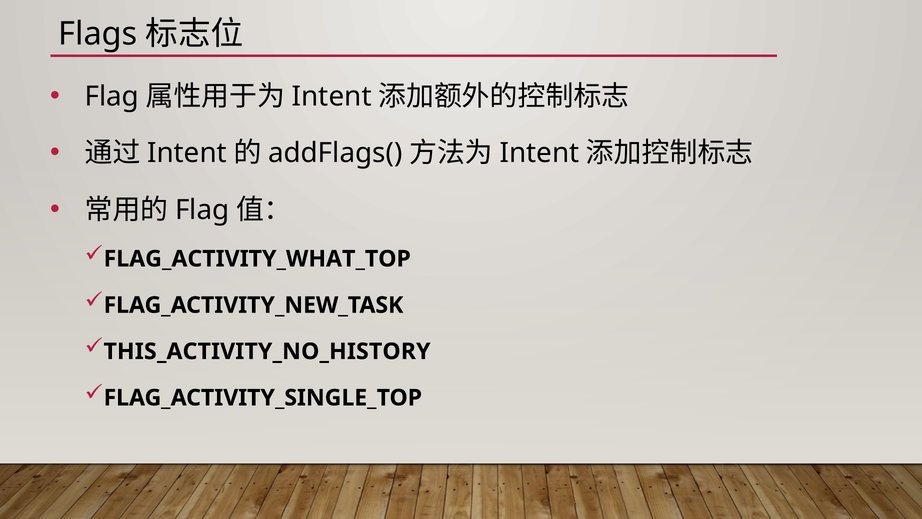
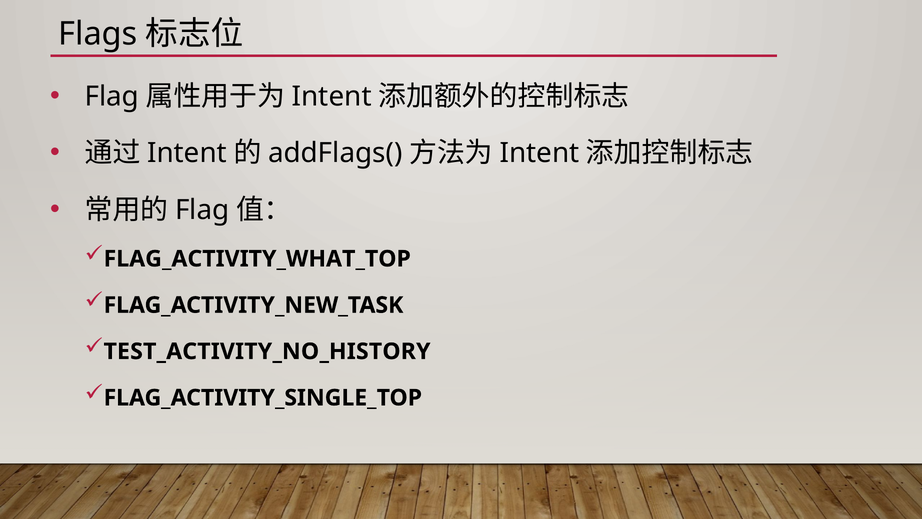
THIS_ACTIVITY_NO_HISTORY: THIS_ACTIVITY_NO_HISTORY -> TEST_ACTIVITY_NO_HISTORY
